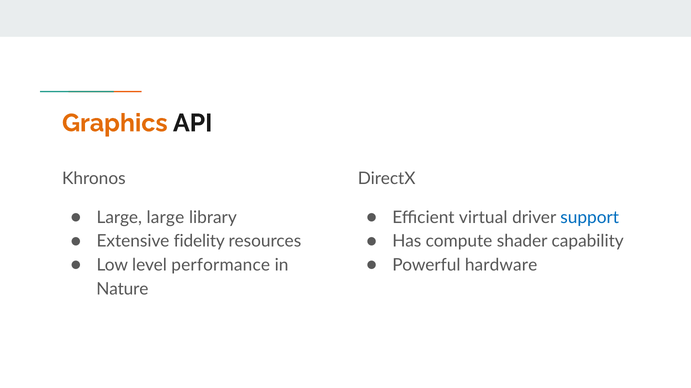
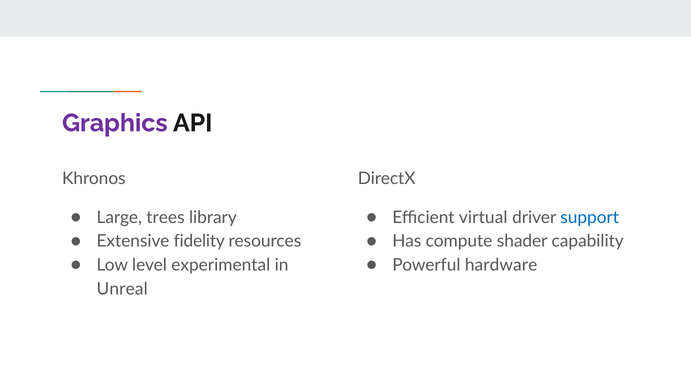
Graphics colour: orange -> purple
Large large: large -> trees
performance: performance -> experimental
Nature: Nature -> Unreal
